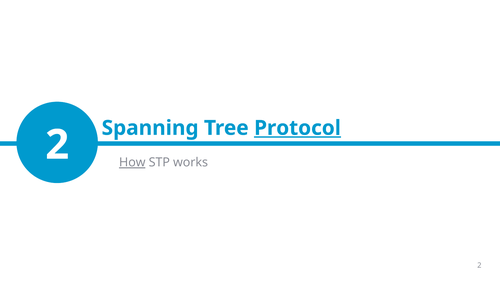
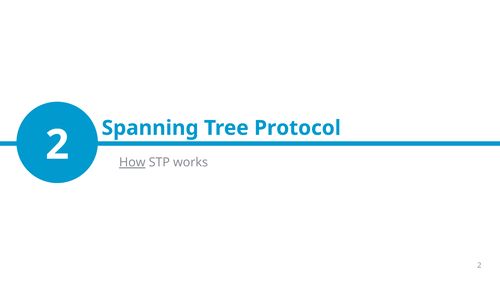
Protocol underline: present -> none
